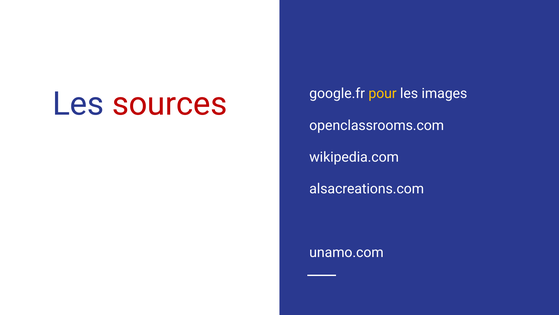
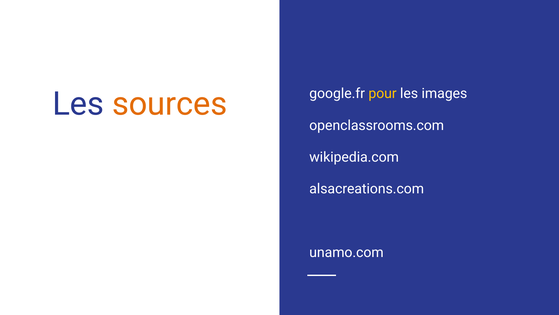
sources colour: red -> orange
